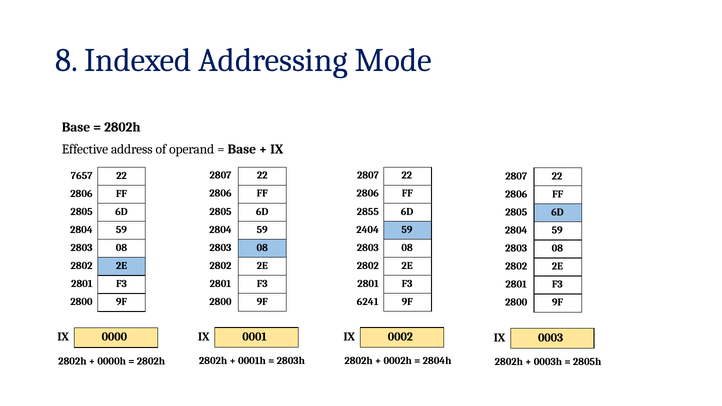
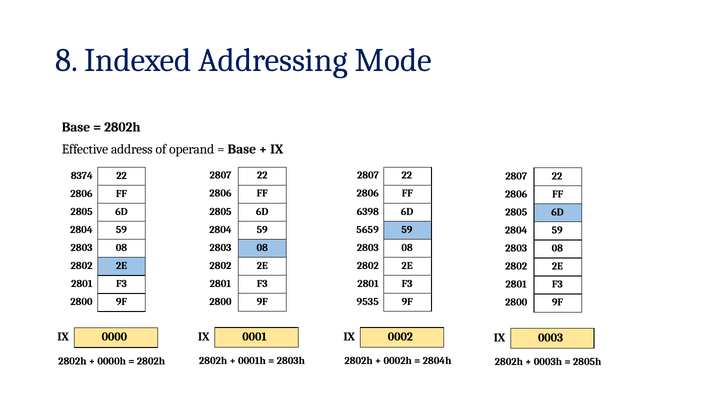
7657: 7657 -> 8374
2855: 2855 -> 6398
2404: 2404 -> 5659
6241: 6241 -> 9535
